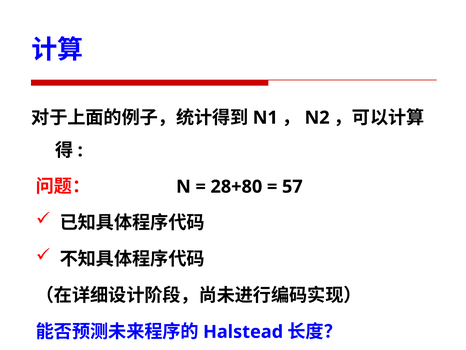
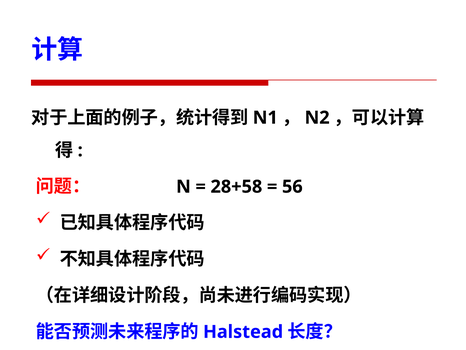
28+80: 28+80 -> 28+58
57: 57 -> 56
